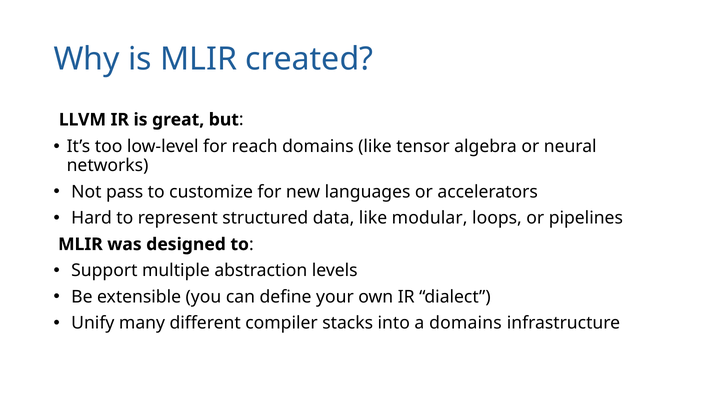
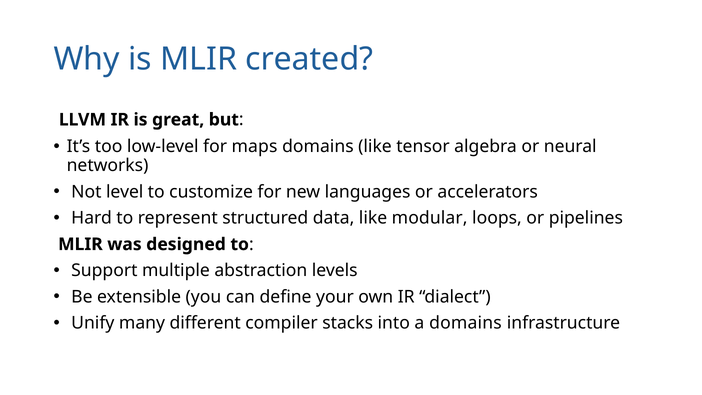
reach: reach -> maps
pass: pass -> level
